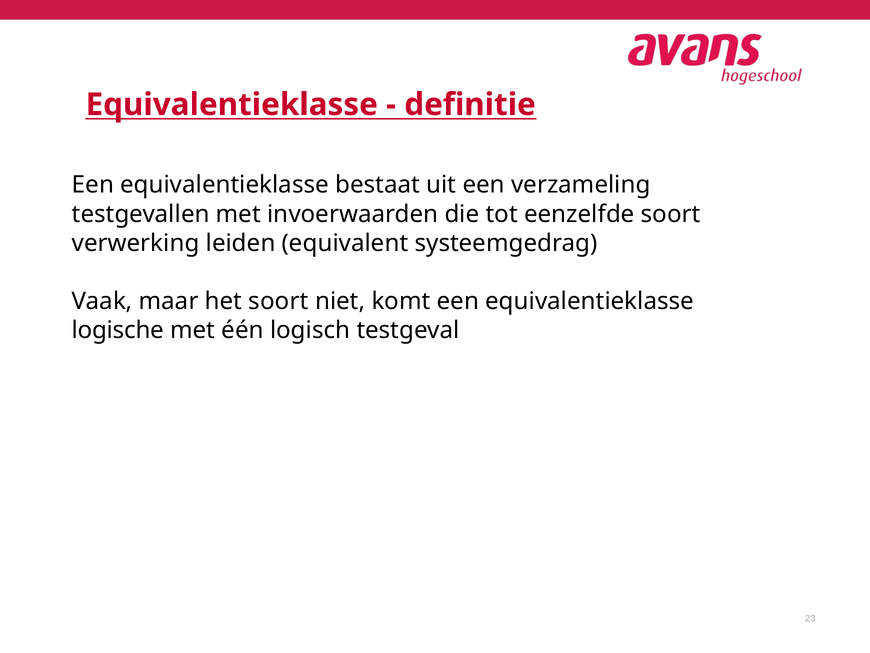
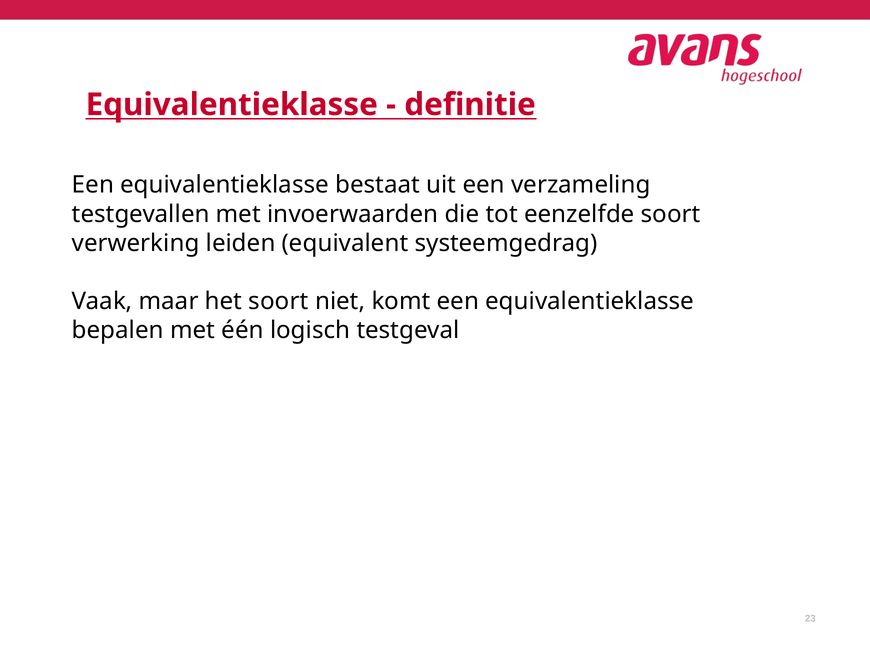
logische: logische -> bepalen
